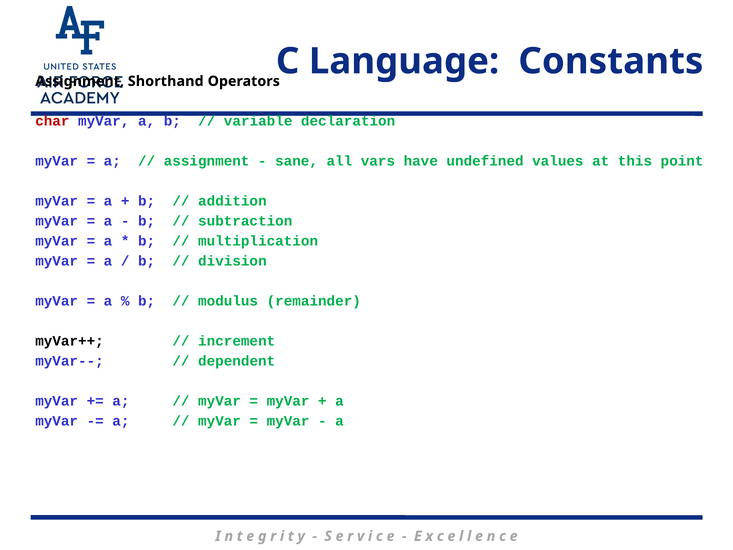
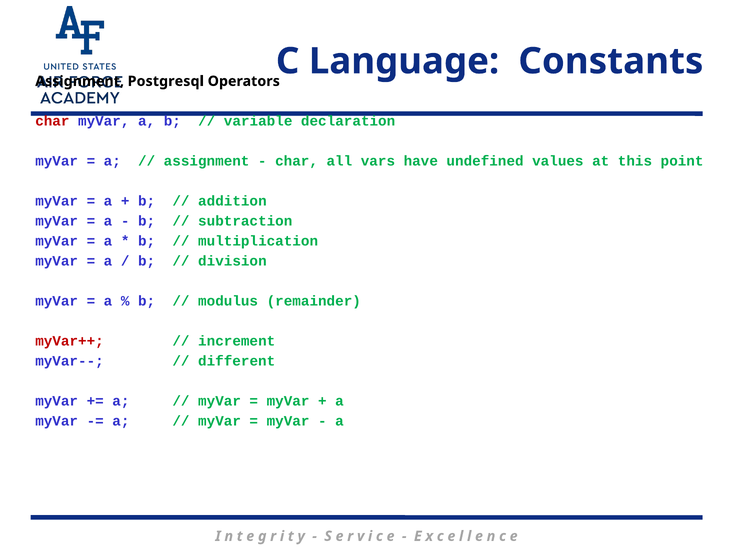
Shorthand: Shorthand -> Postgresql
sane at (297, 161): sane -> char
myVar++ colour: black -> red
dependent: dependent -> different
